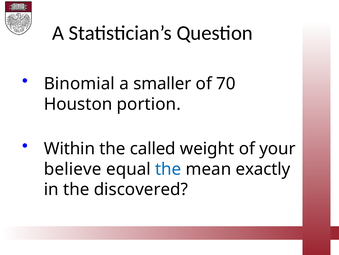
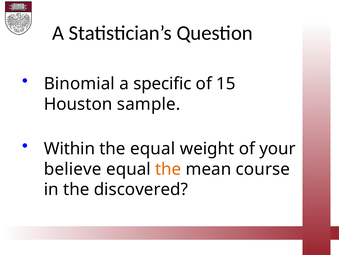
smaller: smaller -> specific
70: 70 -> 15
portion: portion -> sample
the called: called -> equal
the at (168, 169) colour: blue -> orange
exactly: exactly -> course
